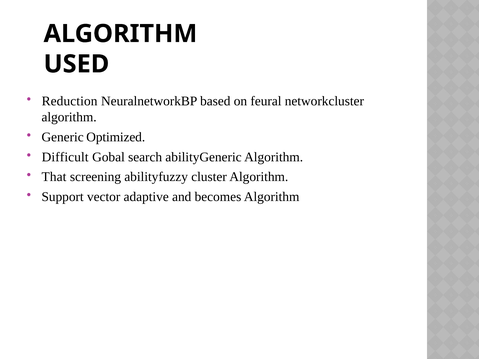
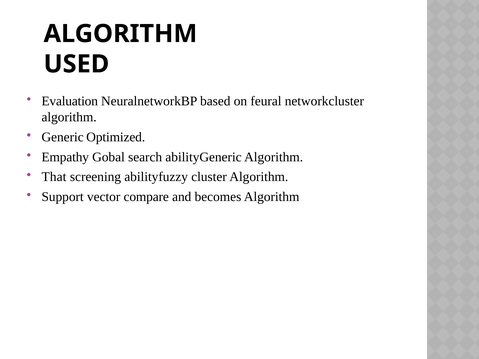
Reduction: Reduction -> Evaluation
Difficult: Difficult -> Empathy
adaptive: adaptive -> compare
